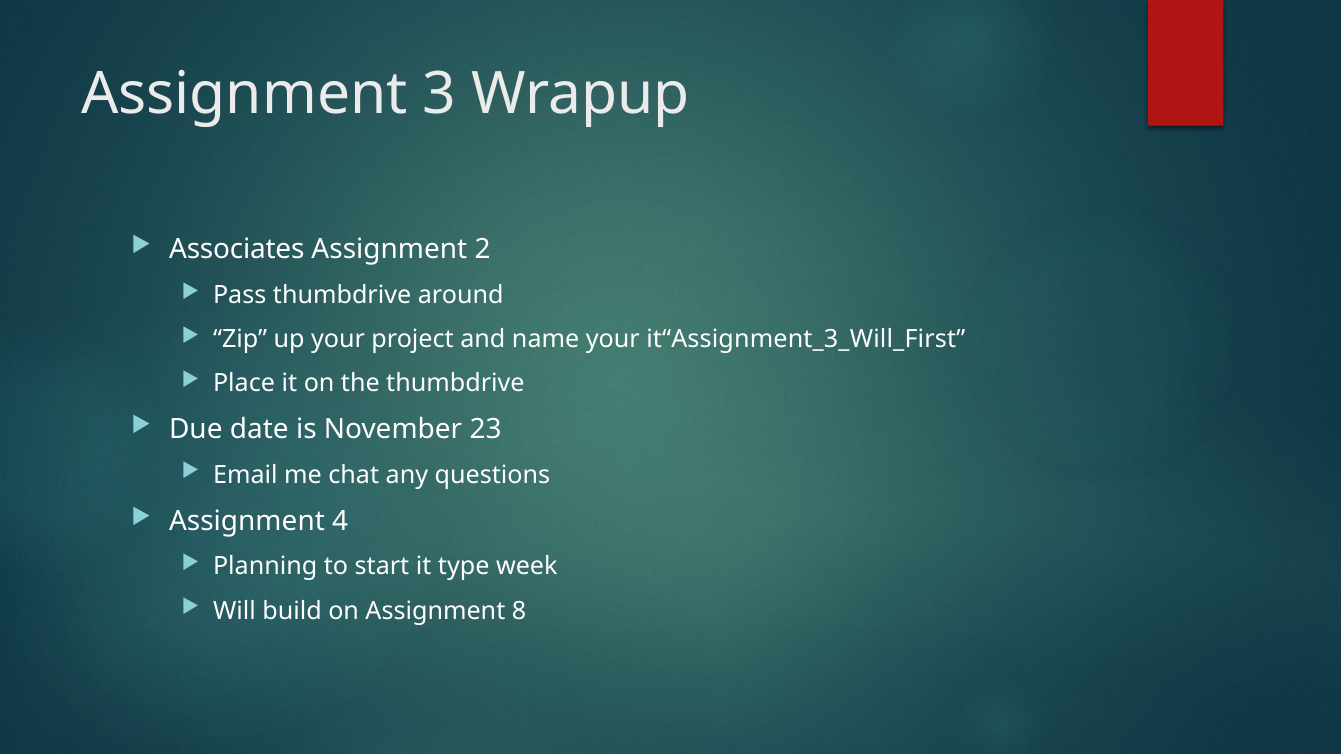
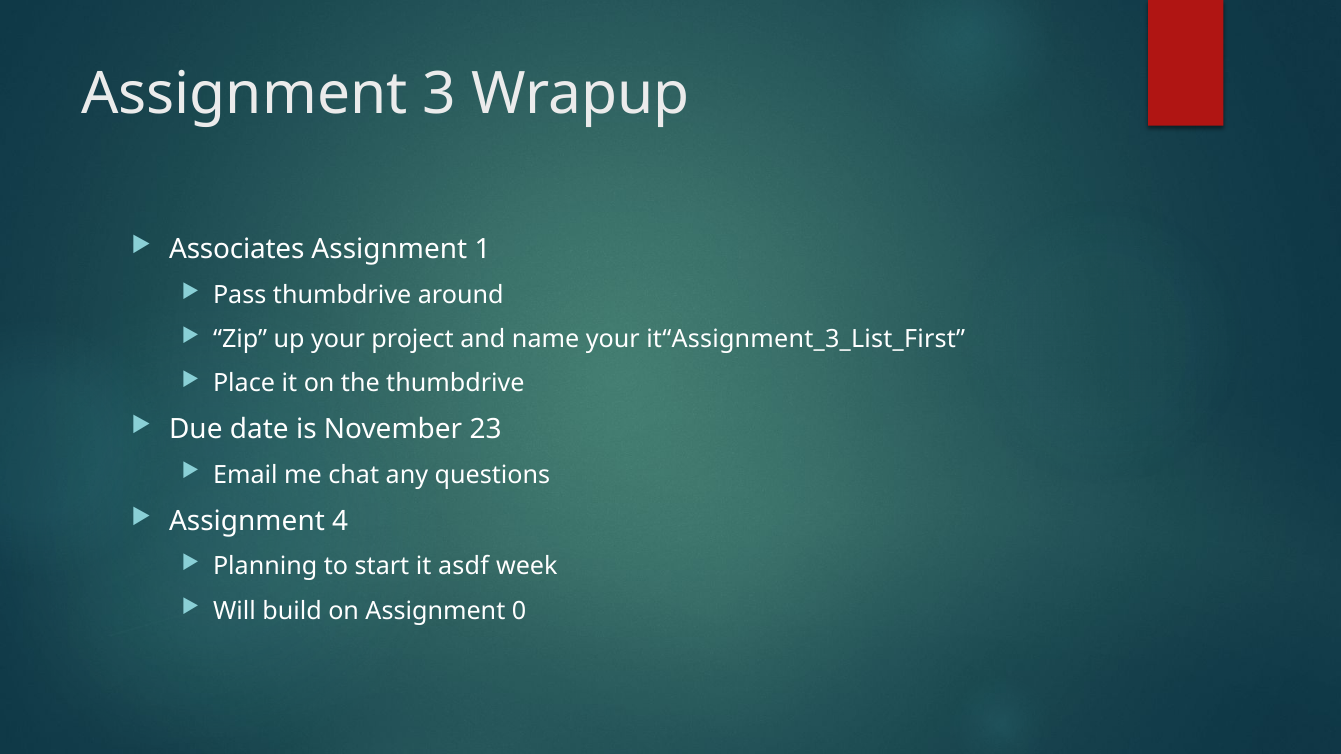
2: 2 -> 1
it“Assignment_3_Will_First: it“Assignment_3_Will_First -> it“Assignment_3_List_First
type: type -> asdf
8: 8 -> 0
